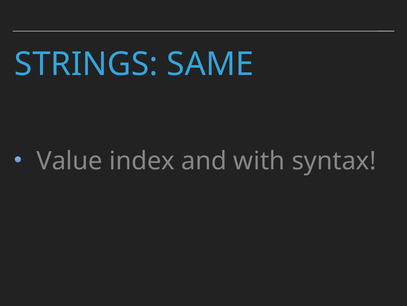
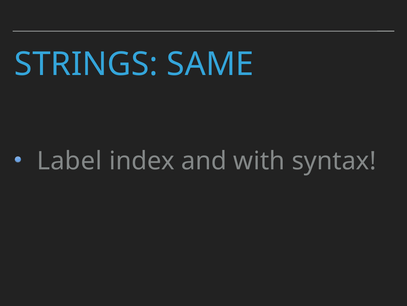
Value: Value -> Label
